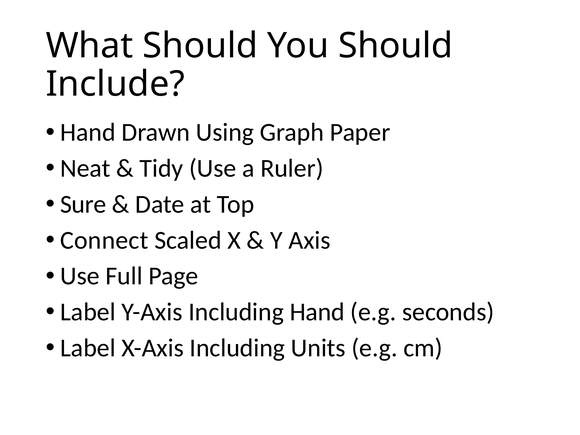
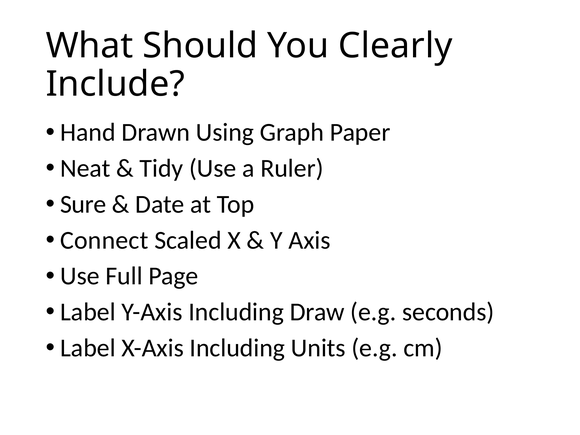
You Should: Should -> Clearly
Including Hand: Hand -> Draw
